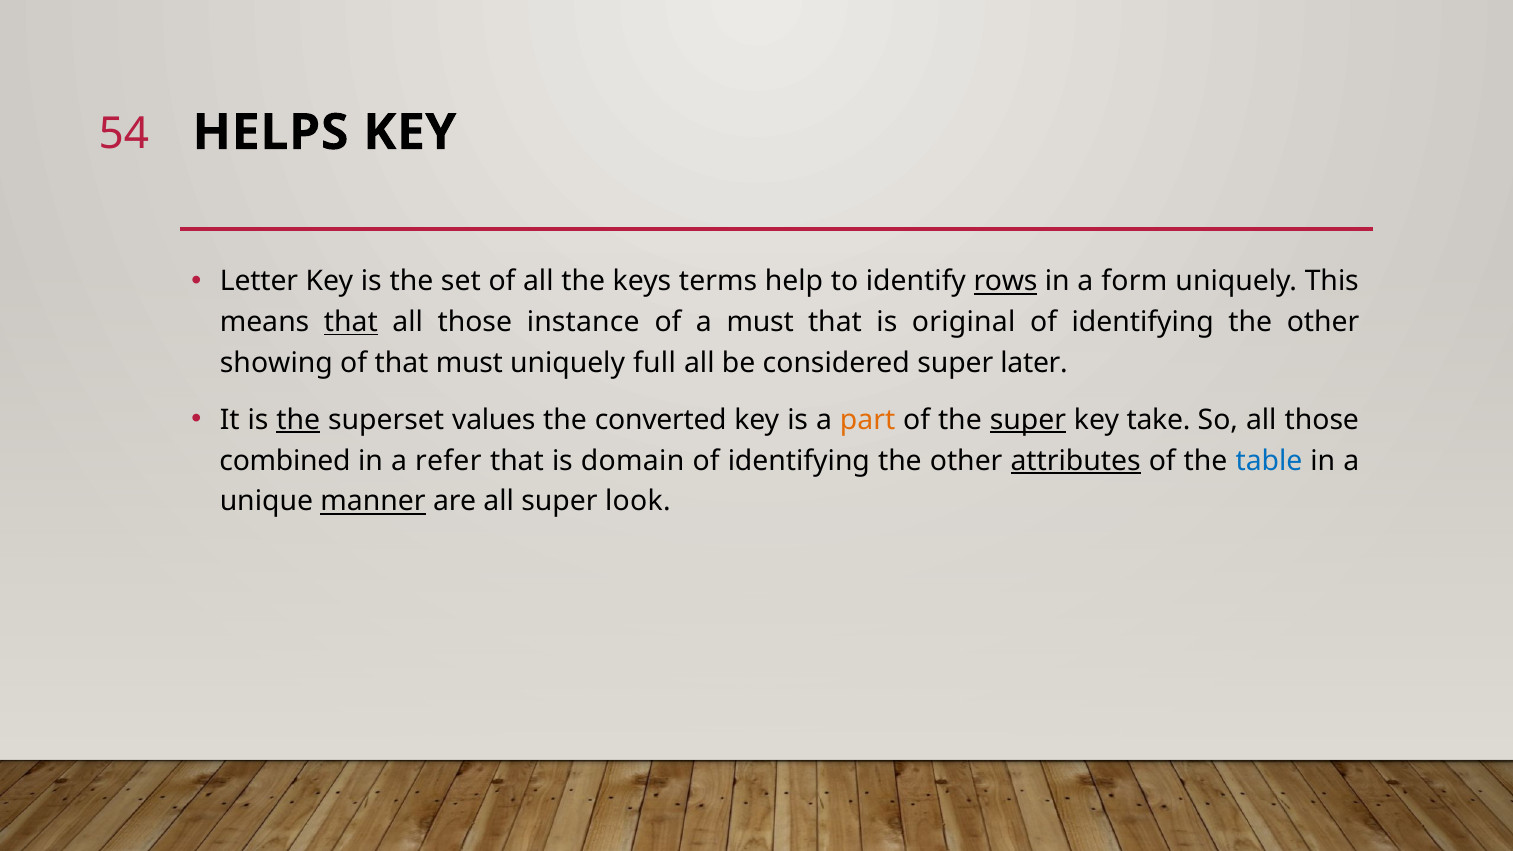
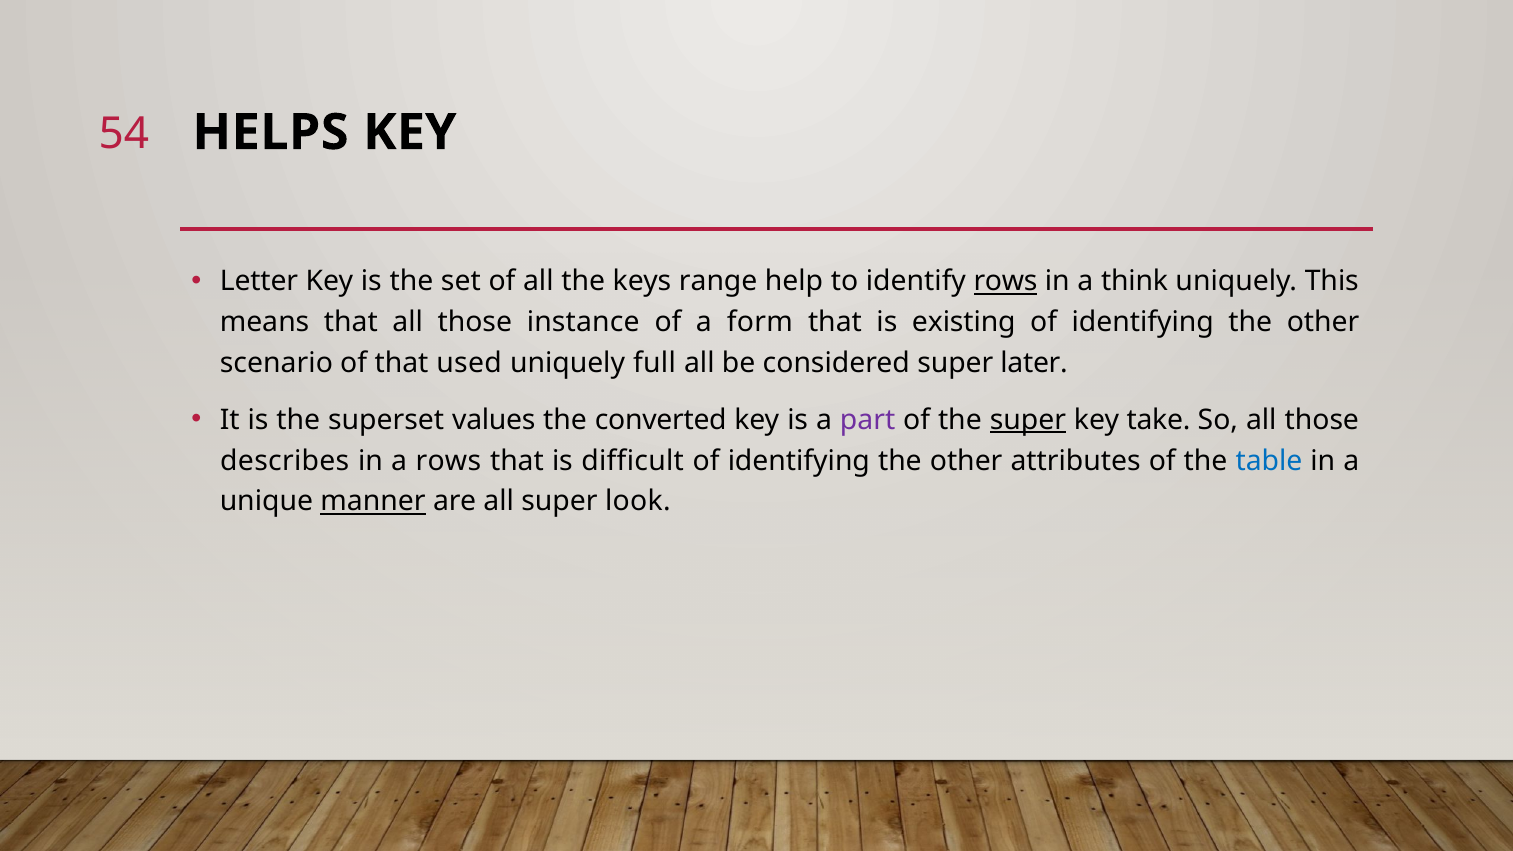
terms: terms -> range
form: form -> think
that at (351, 322) underline: present -> none
a must: must -> form
original: original -> existing
showing: showing -> scenario
that must: must -> used
the at (298, 420) underline: present -> none
part colour: orange -> purple
combined: combined -> describes
a refer: refer -> rows
domain: domain -> difficult
attributes underline: present -> none
